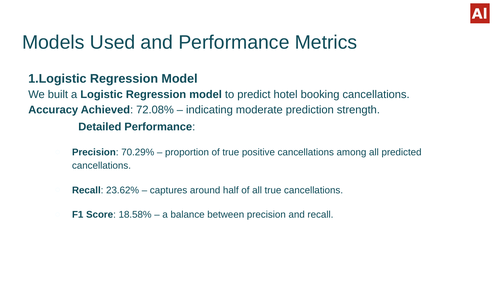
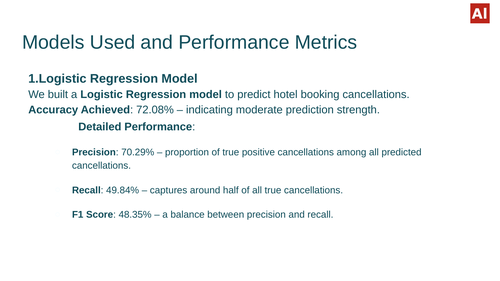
23.62%: 23.62% -> 49.84%
18.58%: 18.58% -> 48.35%
